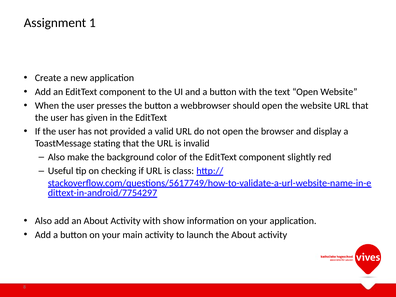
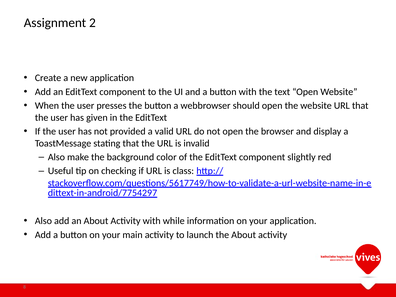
1: 1 -> 2
show: show -> while
